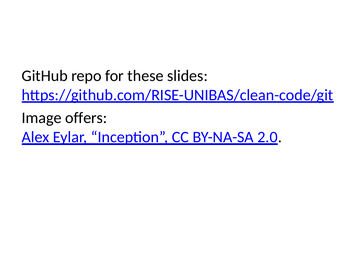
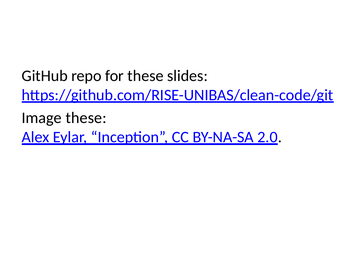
Image offers: offers -> these
